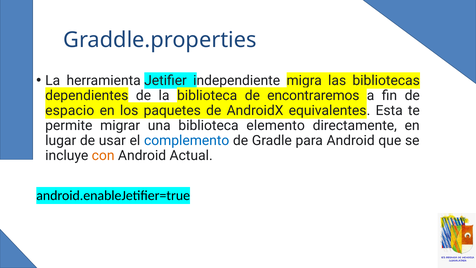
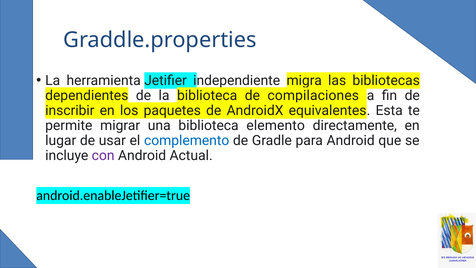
encontraremos: encontraremos -> compilaciones
espacio: espacio -> inscribir
con colour: orange -> purple
